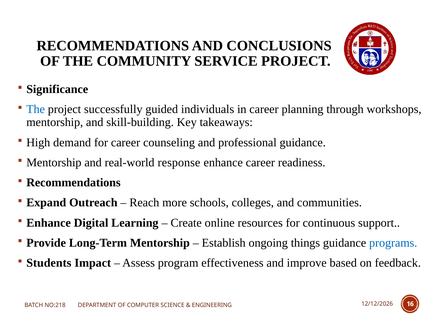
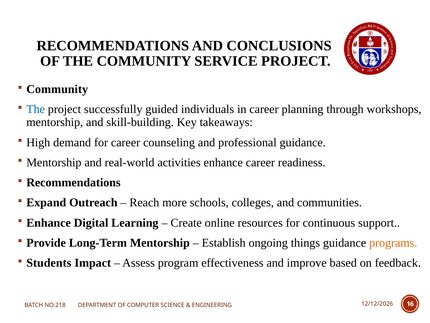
Significance at (57, 89): Significance -> Community
response: response -> activities
programs colour: blue -> orange
